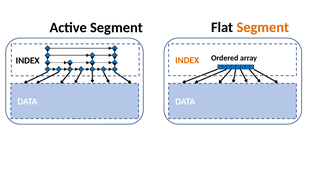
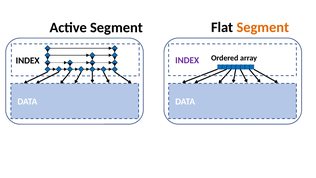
INDEX at (187, 60) colour: orange -> purple
